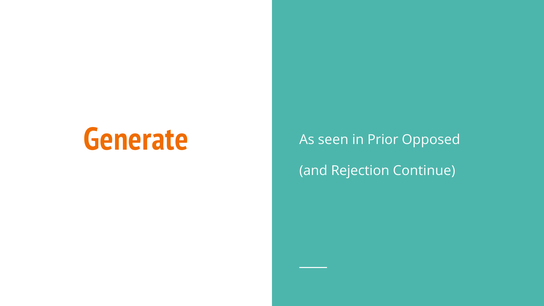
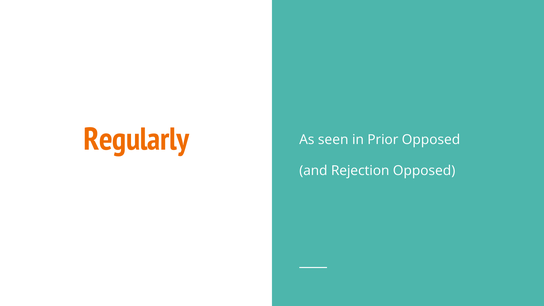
Generate: Generate -> Regularly
Rejection Continue: Continue -> Opposed
